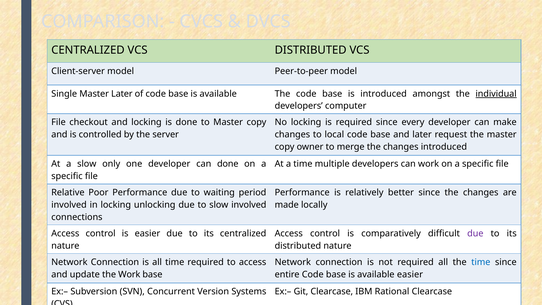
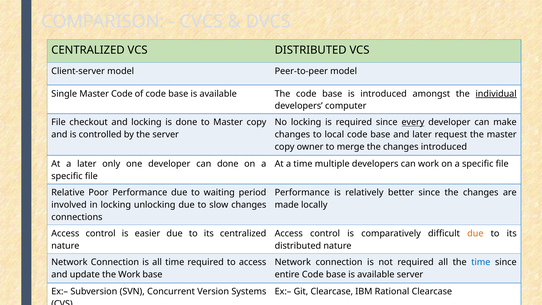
Master Later: Later -> Code
every underline: none -> present
a slow: slow -> later
slow involved: involved -> changes
due at (475, 233) colour: purple -> orange
available easier: easier -> server
